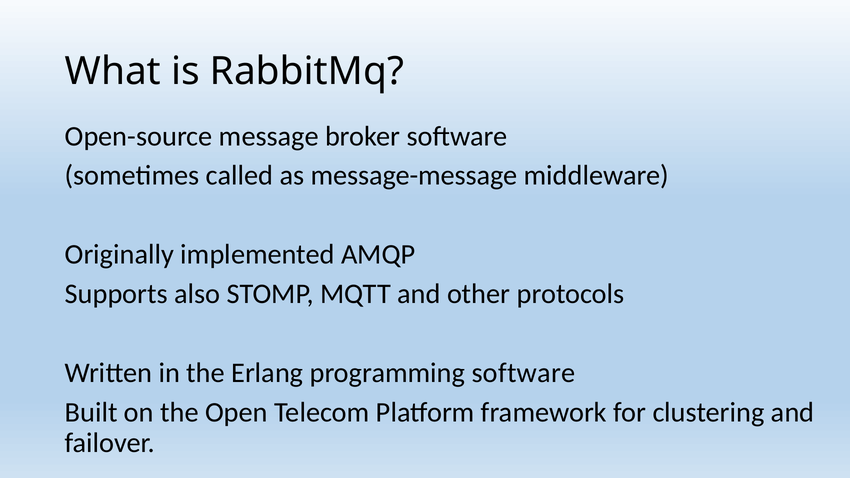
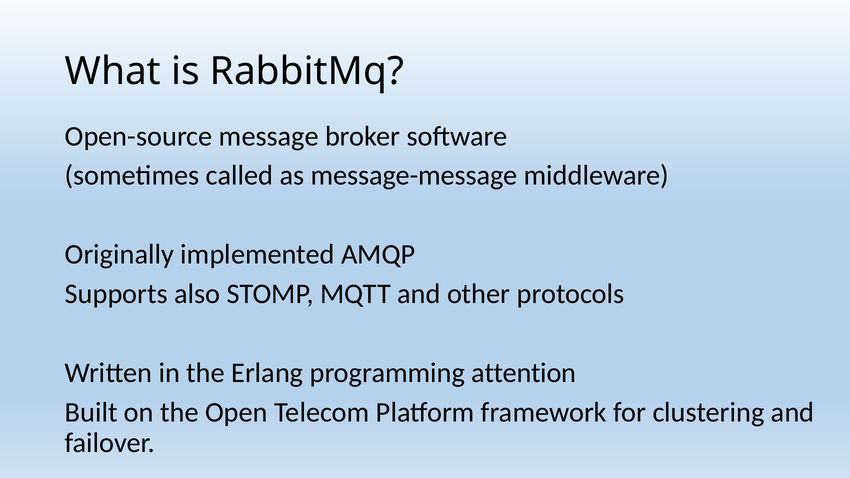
programming software: software -> attention
